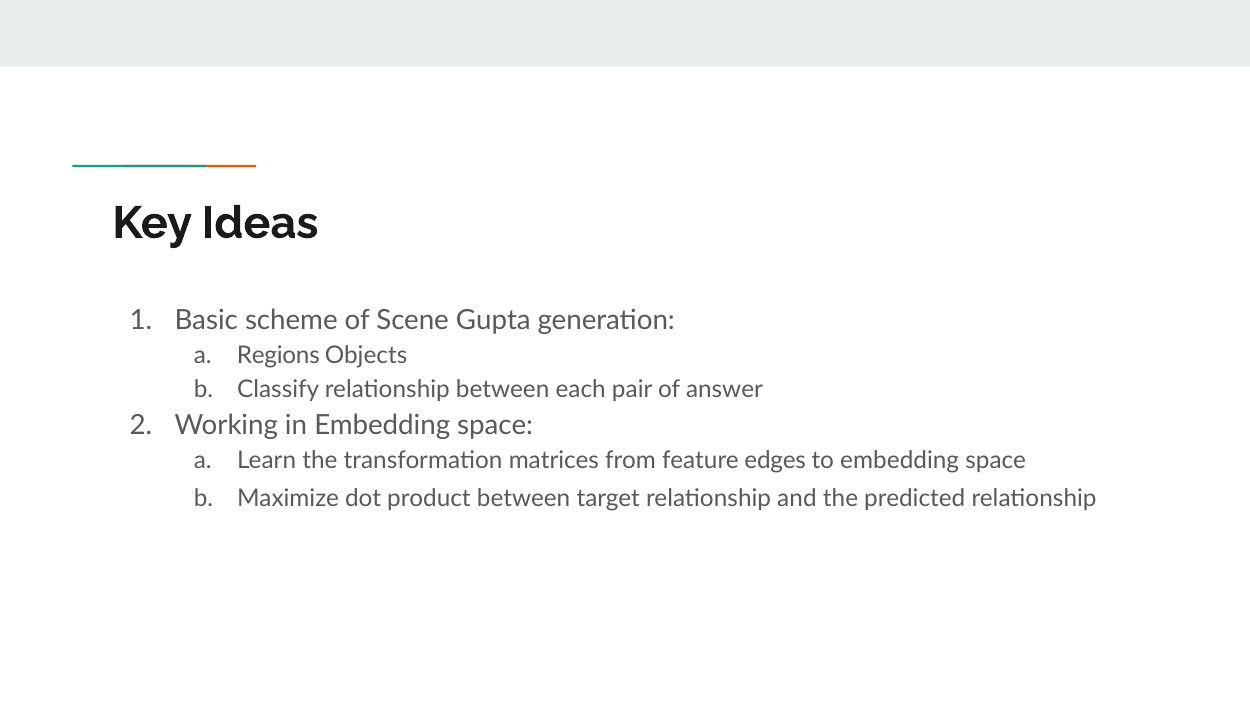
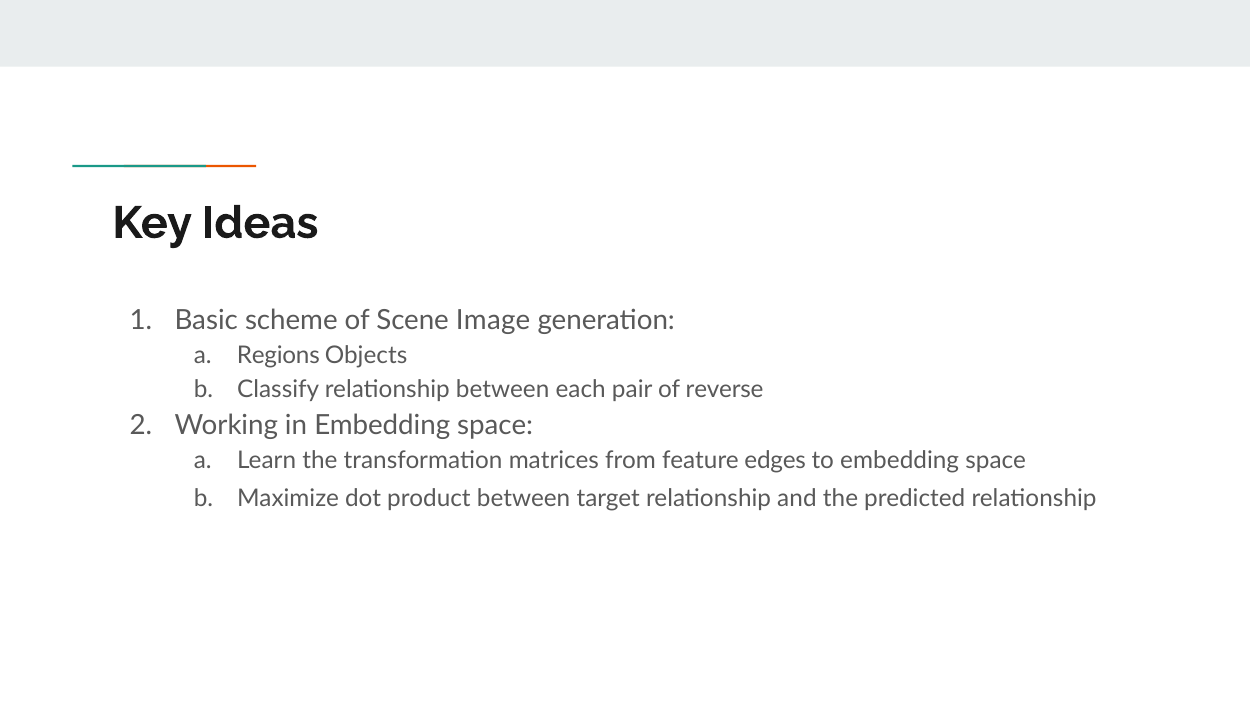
Gupta: Gupta -> Image
answer: answer -> reverse
